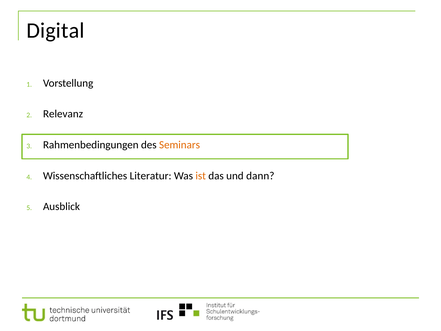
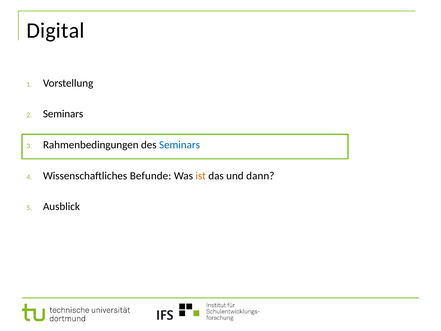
Relevanz at (63, 114): Relevanz -> Seminars
Seminars at (180, 145) colour: orange -> blue
Literatur: Literatur -> Befunde
